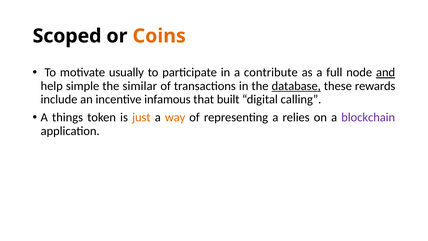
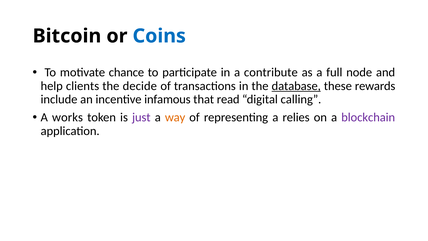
Scoped: Scoped -> Bitcoin
Coins colour: orange -> blue
usually: usually -> chance
and underline: present -> none
simple: simple -> clients
similar: similar -> decide
built: built -> read
things: things -> works
just colour: orange -> purple
